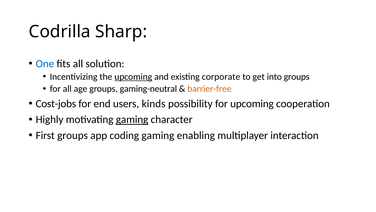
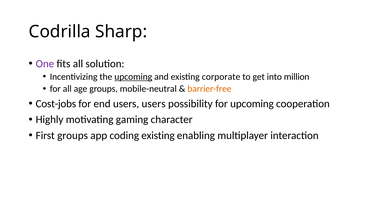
One colour: blue -> purple
into groups: groups -> million
gaming-neutral: gaming-neutral -> mobile-neutral
users kinds: kinds -> users
gaming at (132, 119) underline: present -> none
coding gaming: gaming -> existing
